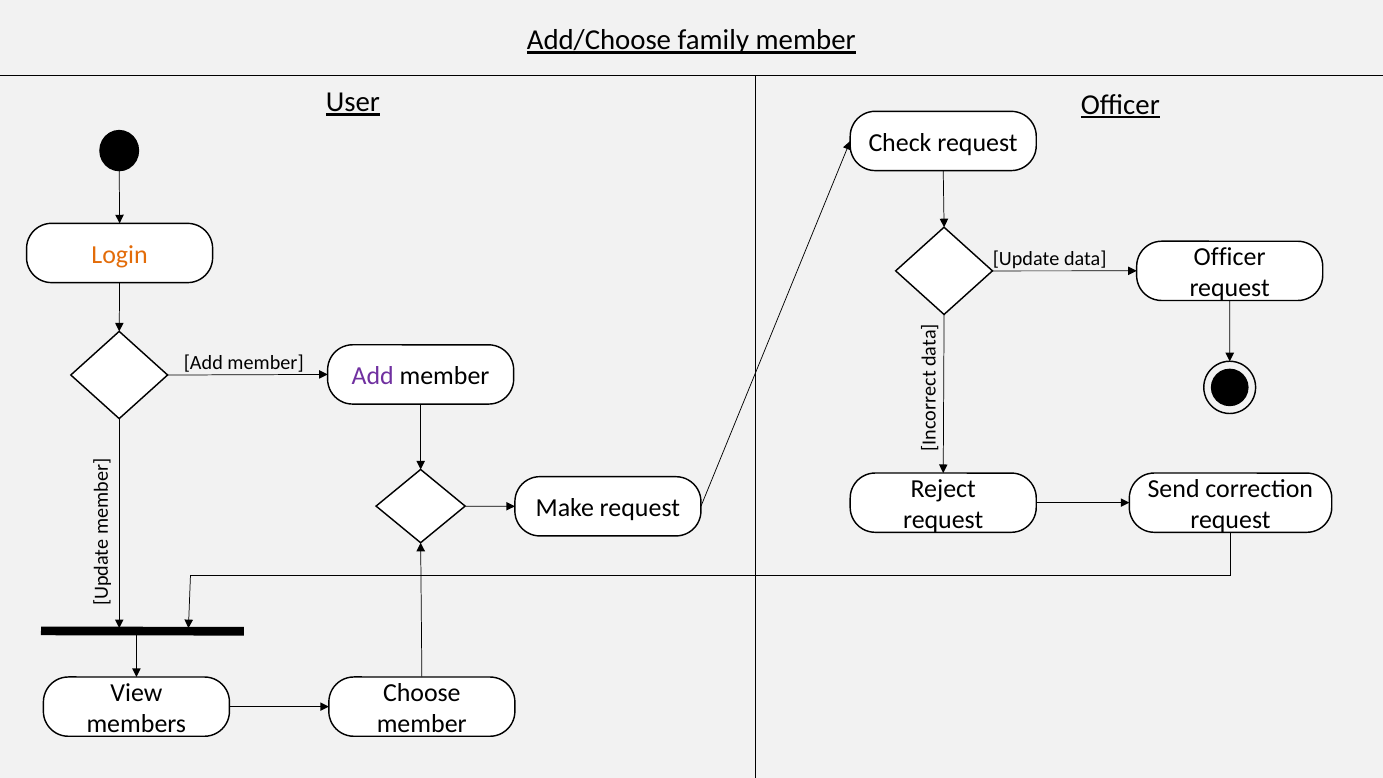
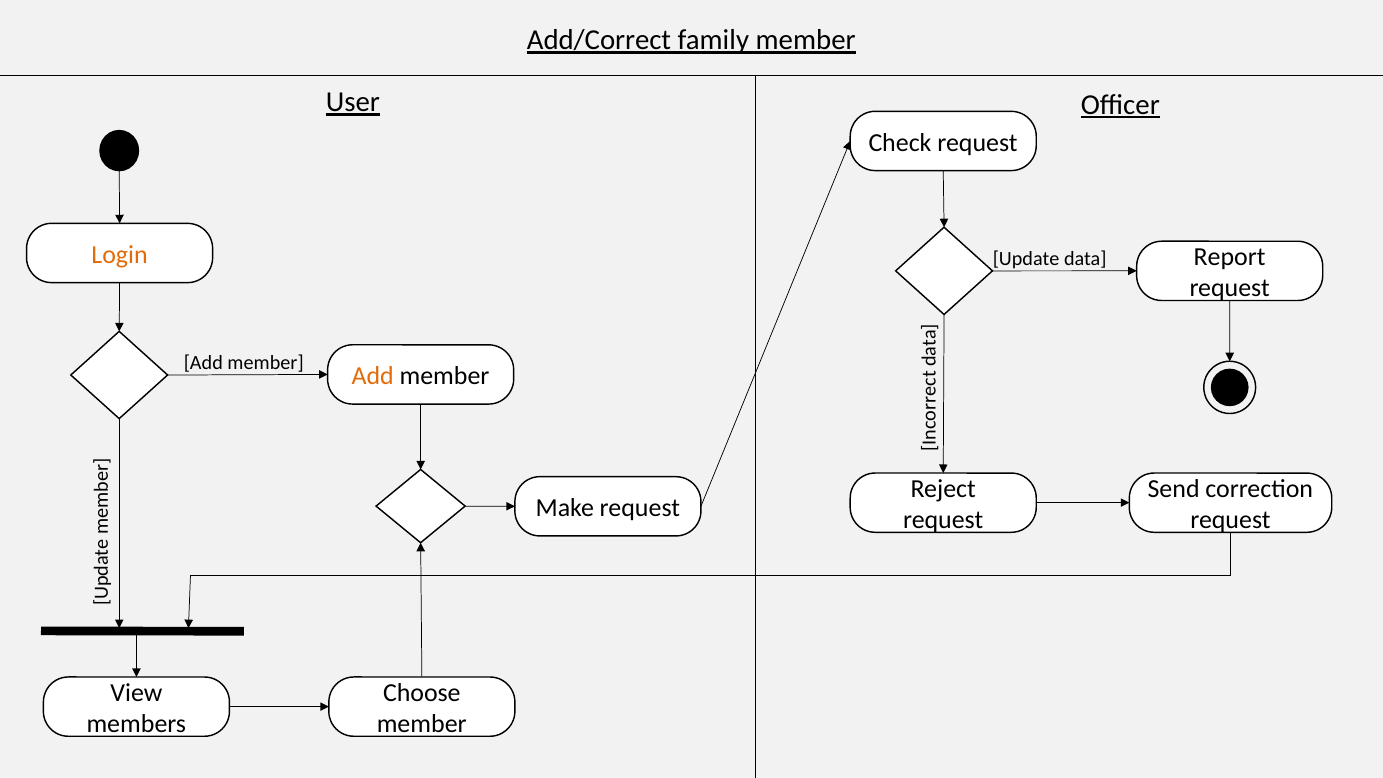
Add/Choose: Add/Choose -> Add/Correct
Officer at (1230, 257): Officer -> Report
Add at (373, 376) colour: purple -> orange
